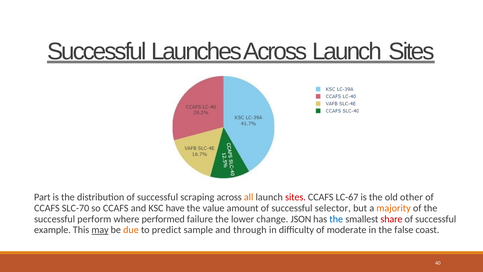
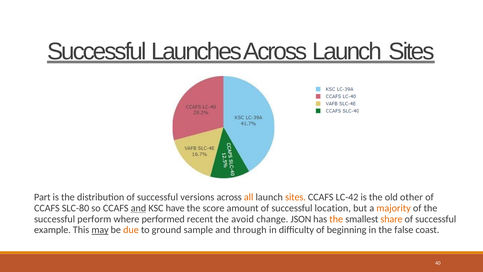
scraping: scraping -> versions
sites at (296, 197) colour: red -> orange
LC-67: LC-67 -> LC-42
SLC-70: SLC-70 -> SLC-80
and at (138, 208) underline: none -> present
value: value -> score
selector: selector -> location
failure: failure -> recent
lower: lower -> avoid
the at (336, 219) colour: blue -> orange
share colour: red -> orange
predict: predict -> ground
moderate: moderate -> beginning
